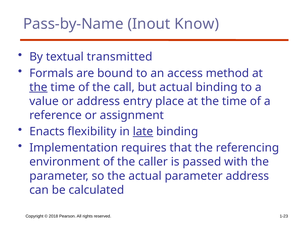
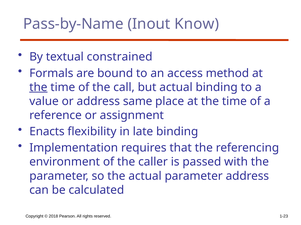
transmitted: transmitted -> constrained
entry: entry -> same
late underline: present -> none
